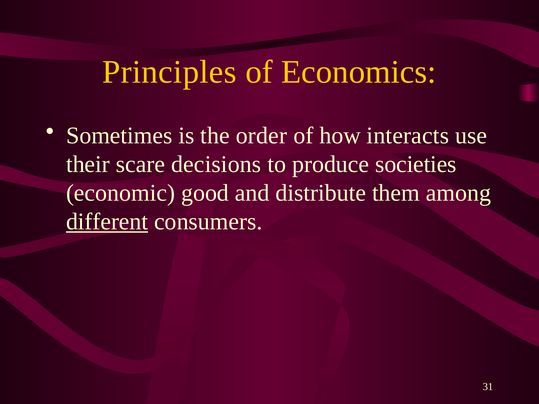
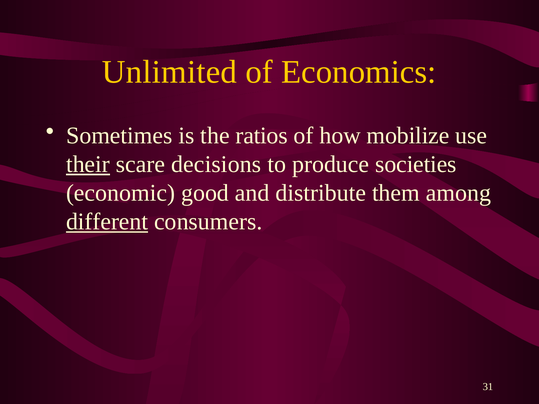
Principles: Principles -> Unlimited
order: order -> ratios
interacts: interacts -> mobilize
their underline: none -> present
